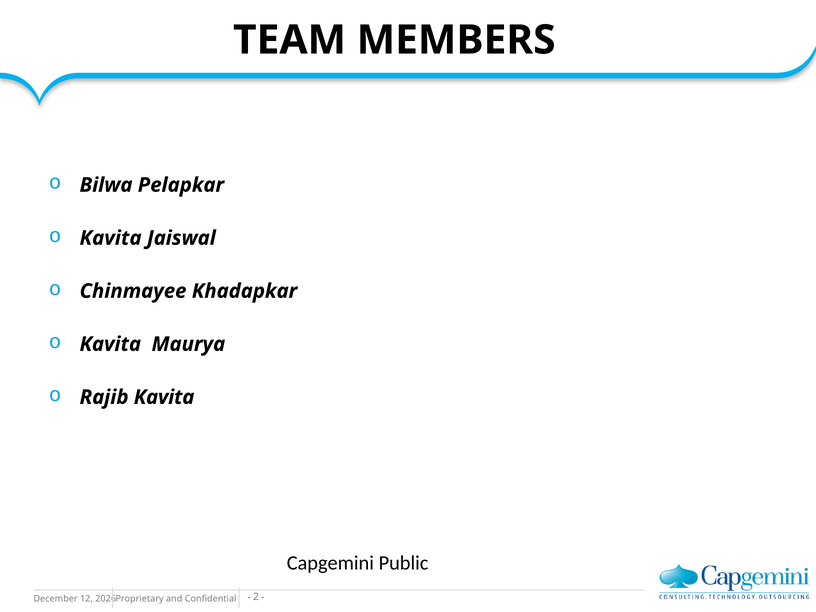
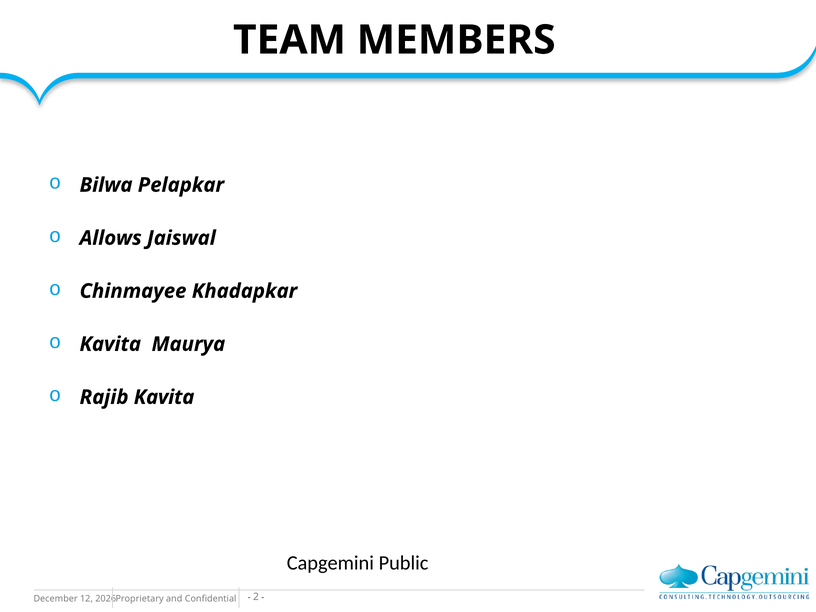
Kavita at (111, 238): Kavita -> Allows
